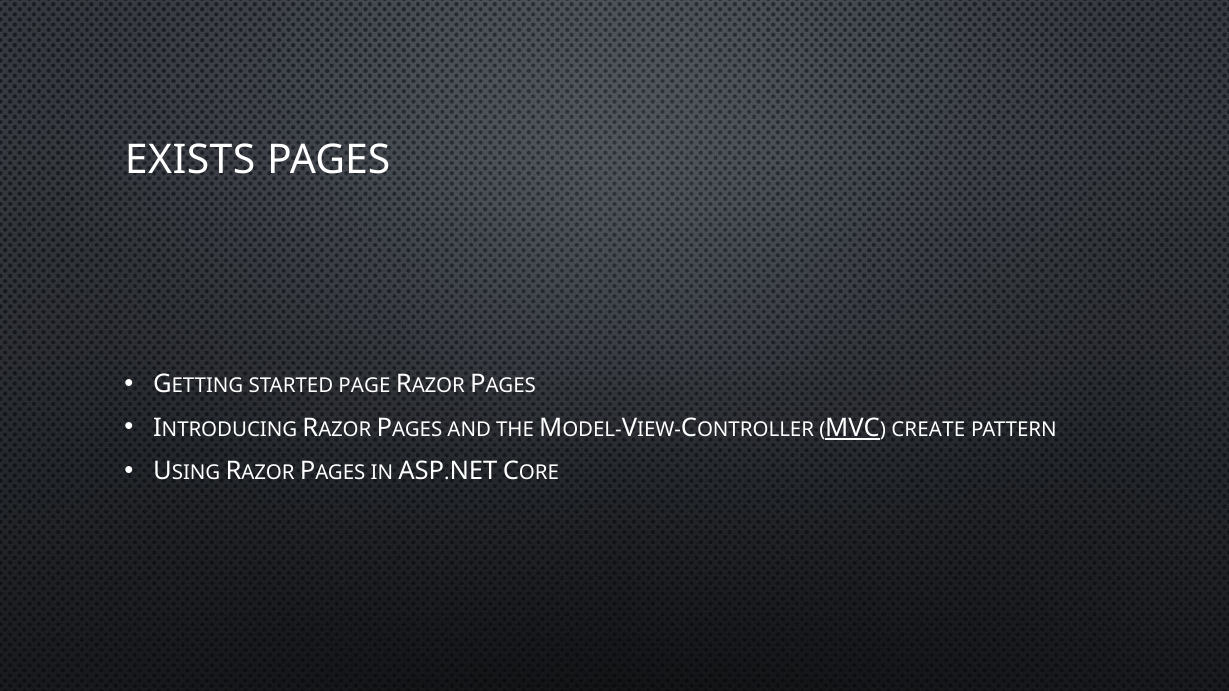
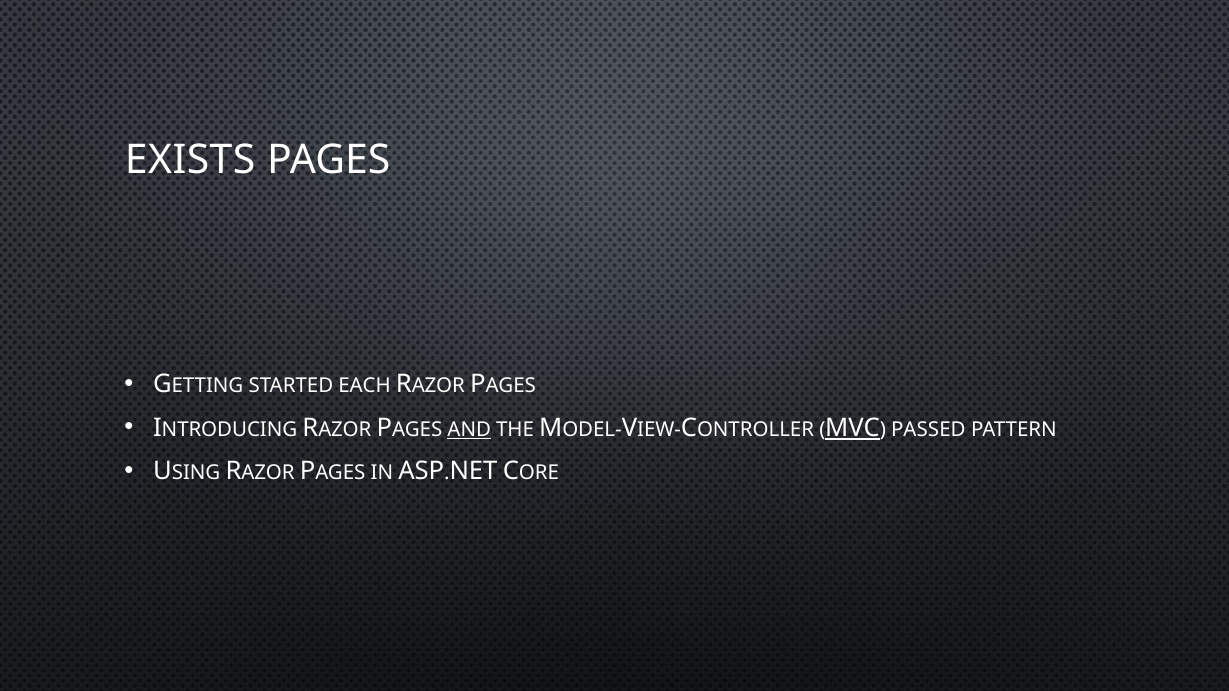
PAGE: PAGE -> EACH
AND underline: none -> present
CREATE: CREATE -> PASSED
